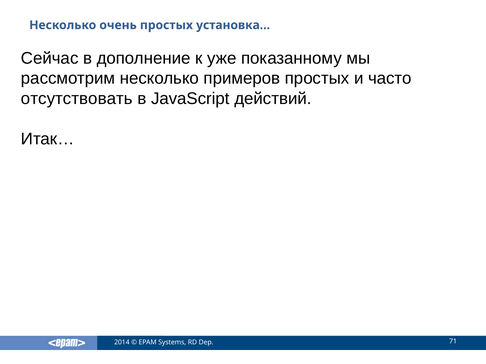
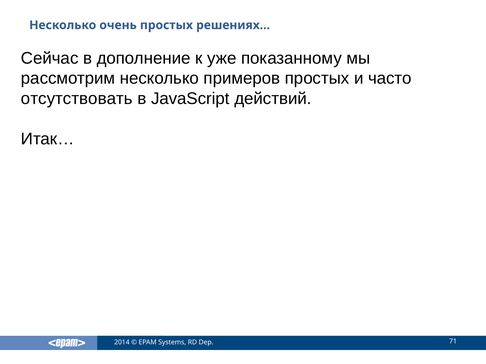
установка…: установка… -> решениях…
